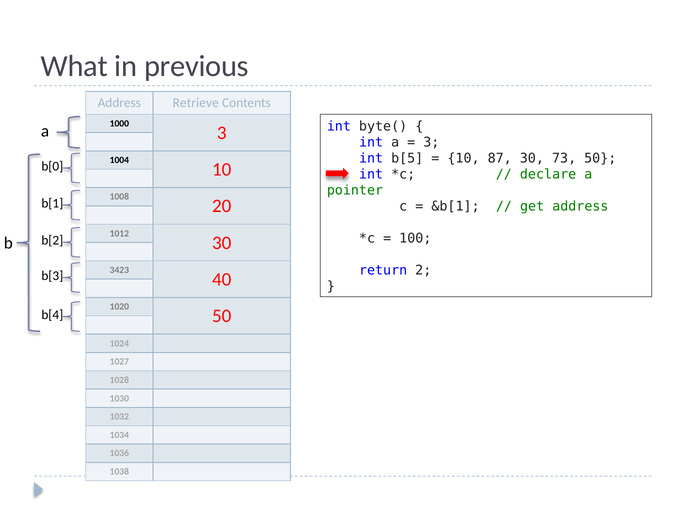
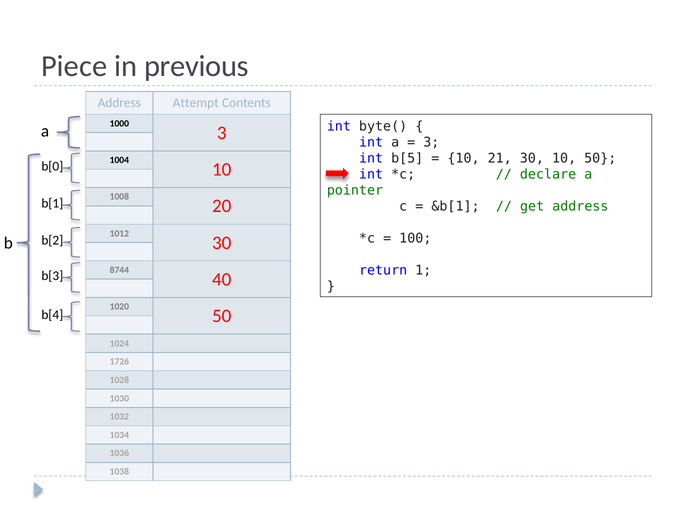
What: What -> Piece
Retrieve: Retrieve -> Attempt
87: 87 -> 21
30 73: 73 -> 10
2: 2 -> 1
3423: 3423 -> 8744
1027: 1027 -> 1726
